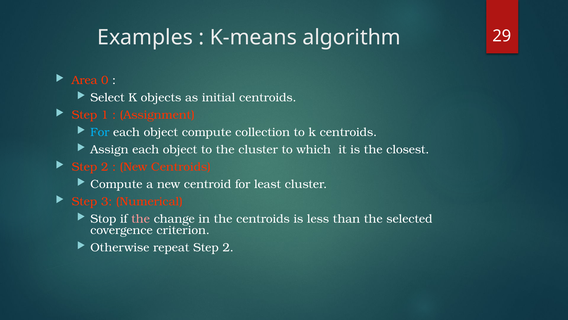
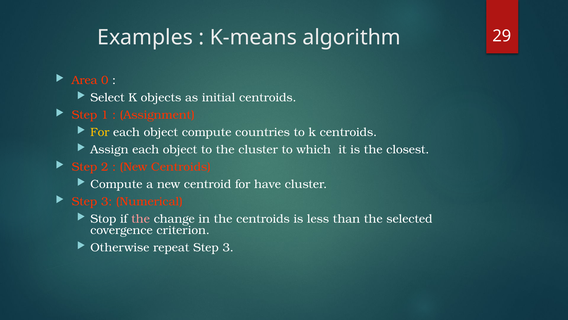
For at (100, 132) colour: light blue -> yellow
collection: collection -> countries
least: least -> have
repeat Step 2: 2 -> 3
